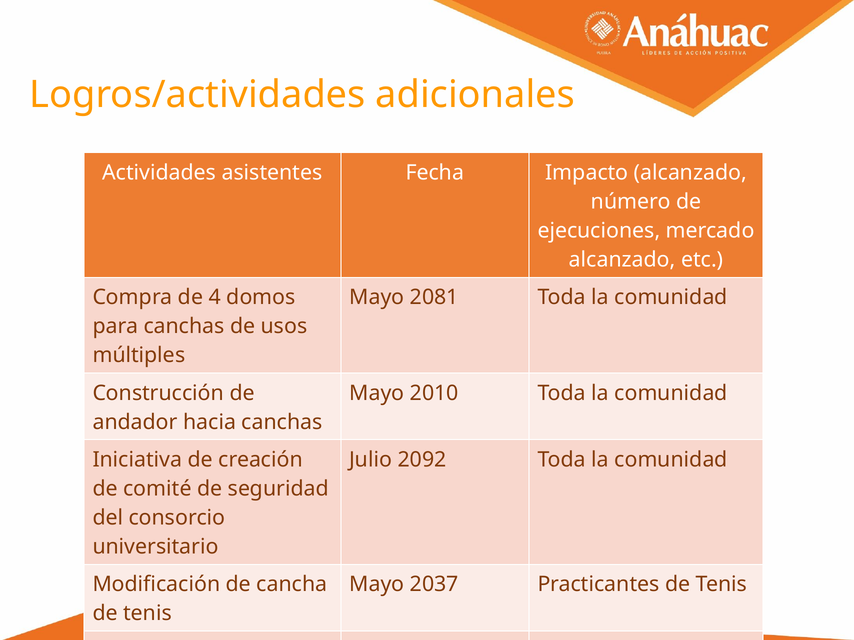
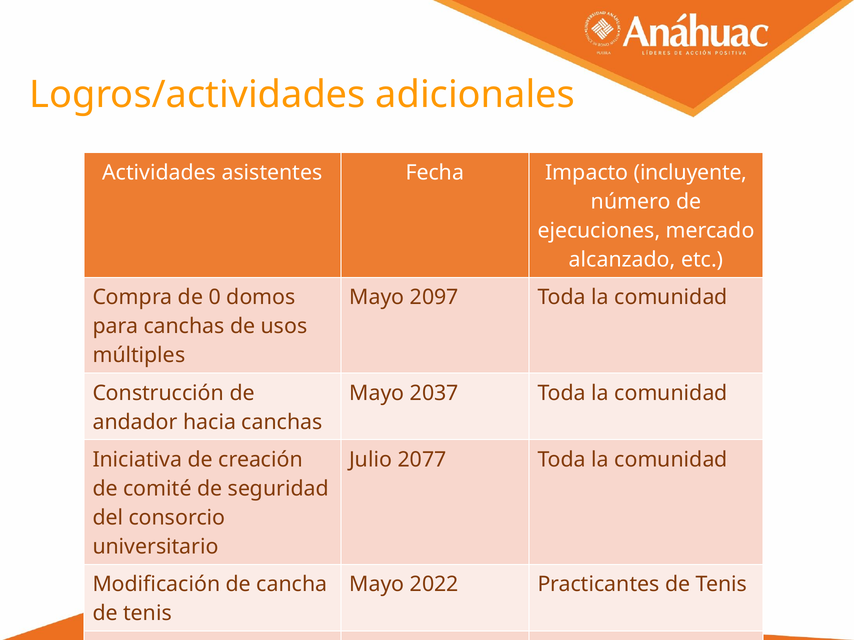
Impacto alcanzado: alcanzado -> incluyente
4: 4 -> 0
2081: 2081 -> 2097
2010: 2010 -> 2037
2092: 2092 -> 2077
2037: 2037 -> 2022
